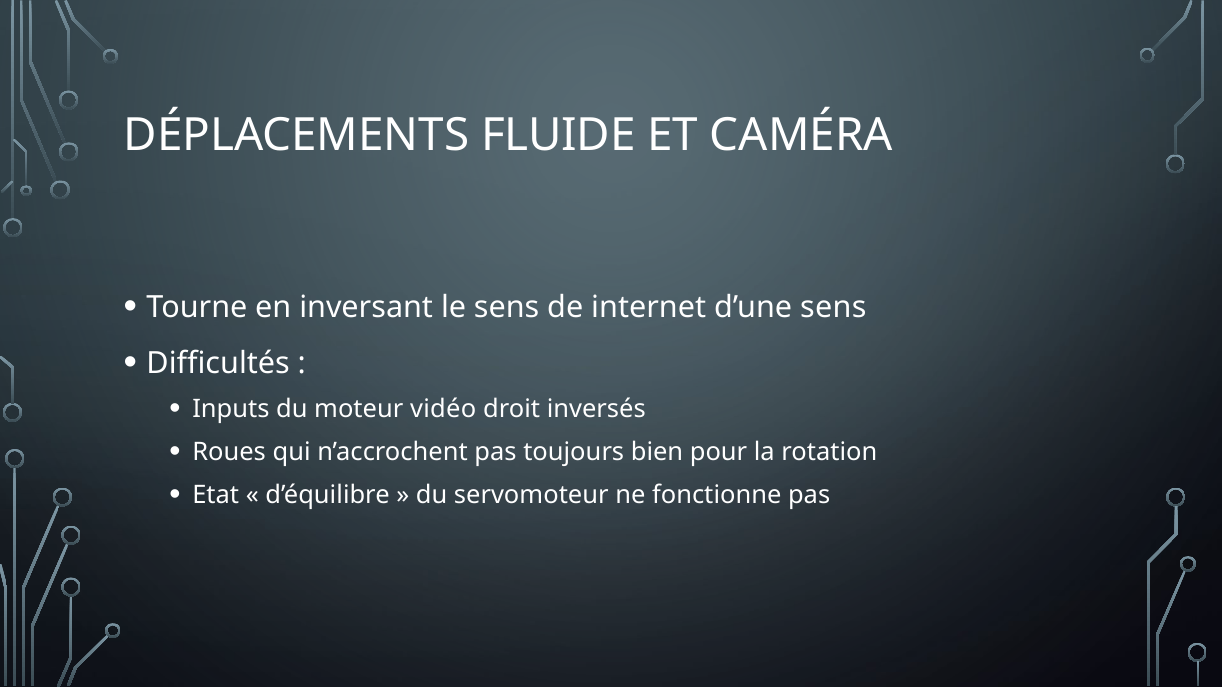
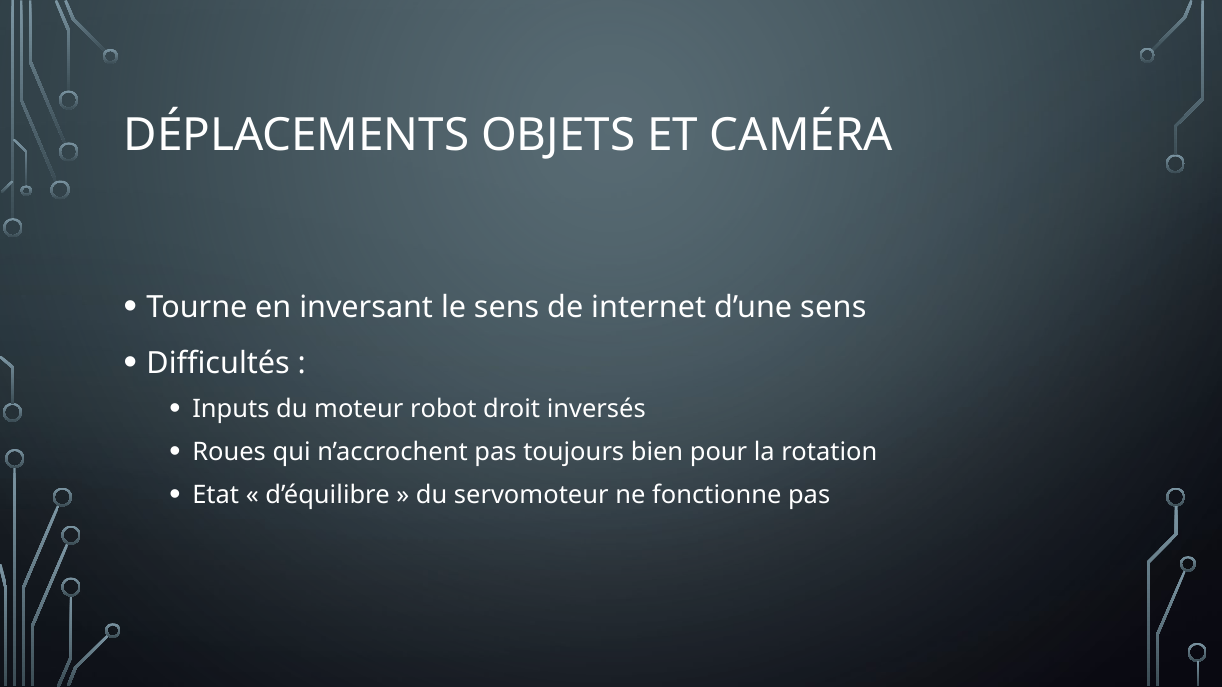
FLUIDE: FLUIDE -> OBJETS
vidéo: vidéo -> robot
